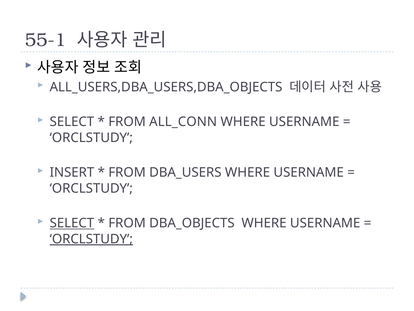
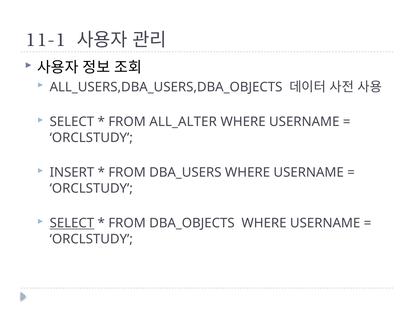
55-1: 55-1 -> 11-1
ALL_CONN: ALL_CONN -> ALL_ALTER
ORCLSTUDY at (91, 239) underline: present -> none
